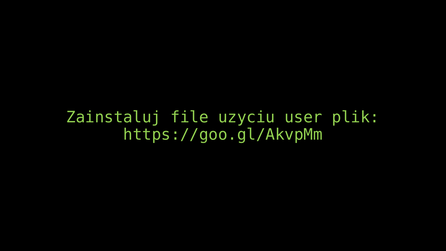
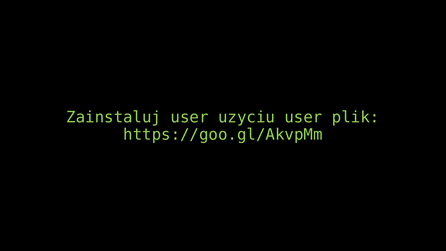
Zainstaluj file: file -> user
